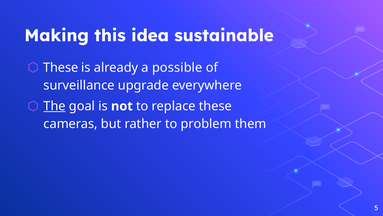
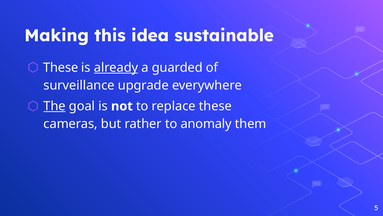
already underline: none -> present
possible: possible -> guarded
problem: problem -> anomaly
